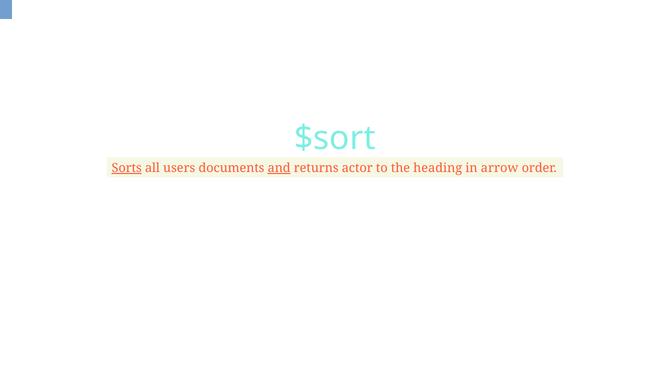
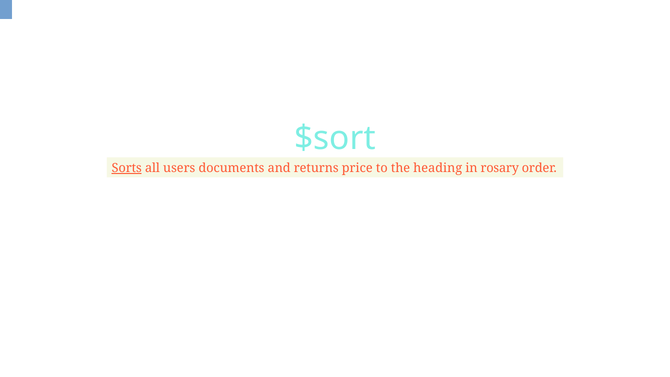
and underline: present -> none
actor: actor -> price
arrow: arrow -> rosary
